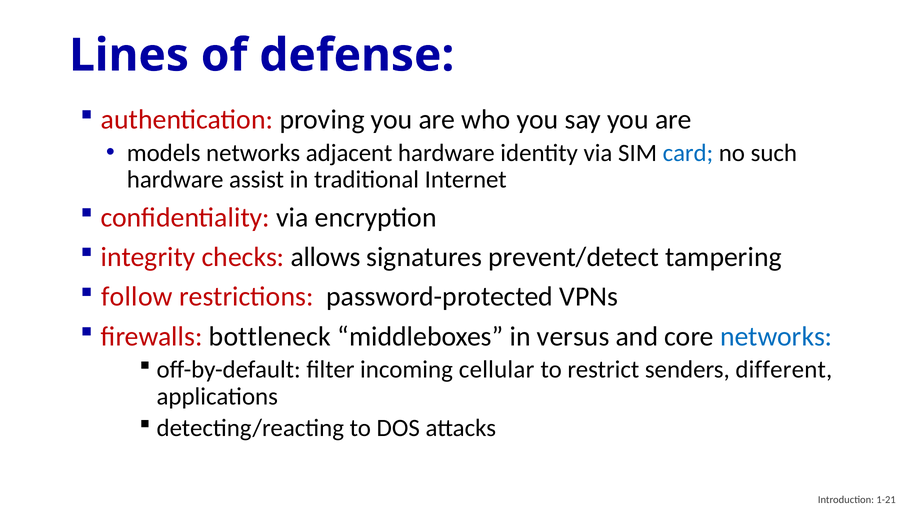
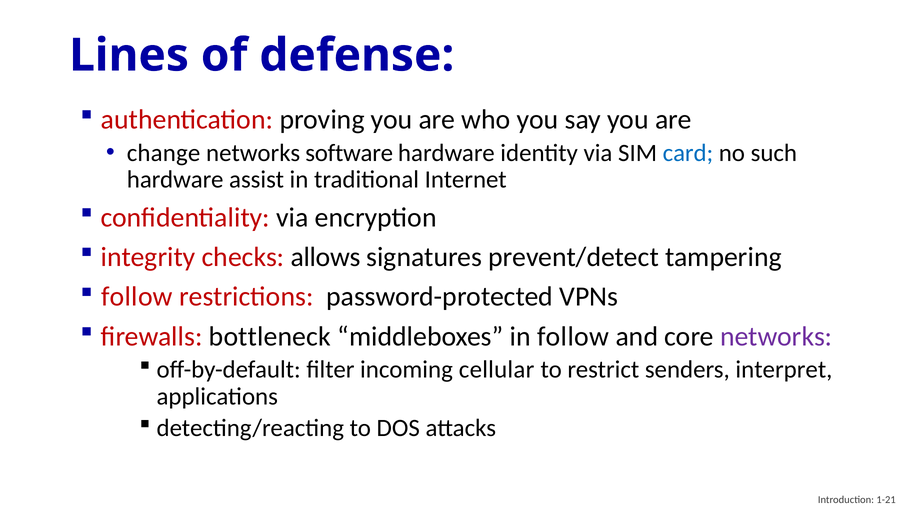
models: models -> change
adjacent: adjacent -> software
in versus: versus -> follow
networks at (776, 337) colour: blue -> purple
different: different -> interpret
